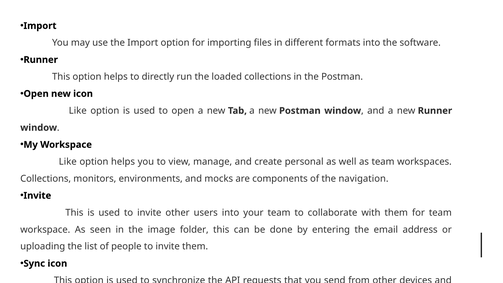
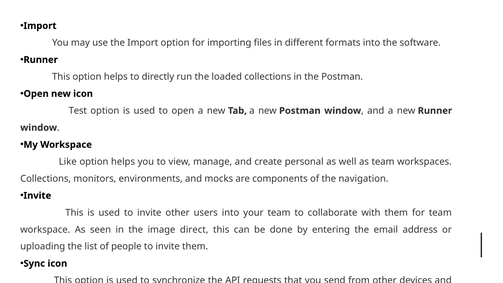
Like at (78, 111): Like -> Test
folder: folder -> direct
